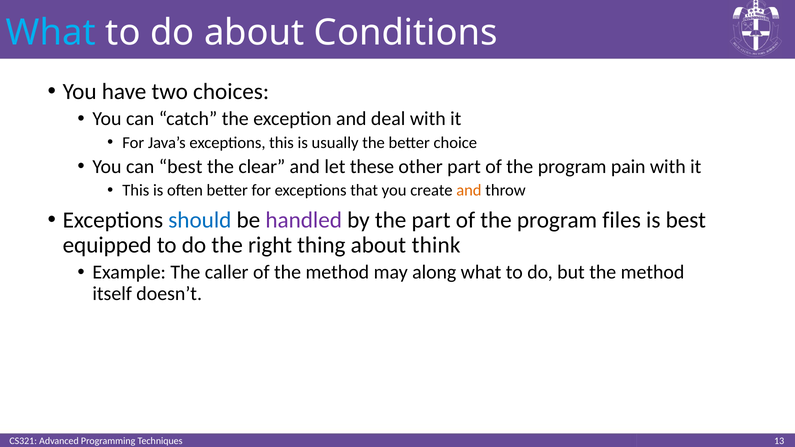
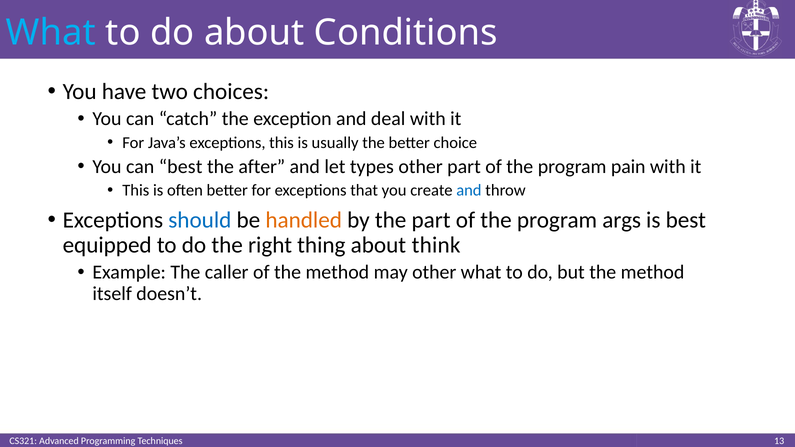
clear: clear -> after
these: these -> types
and at (469, 190) colour: orange -> blue
handled colour: purple -> orange
files: files -> args
may along: along -> other
